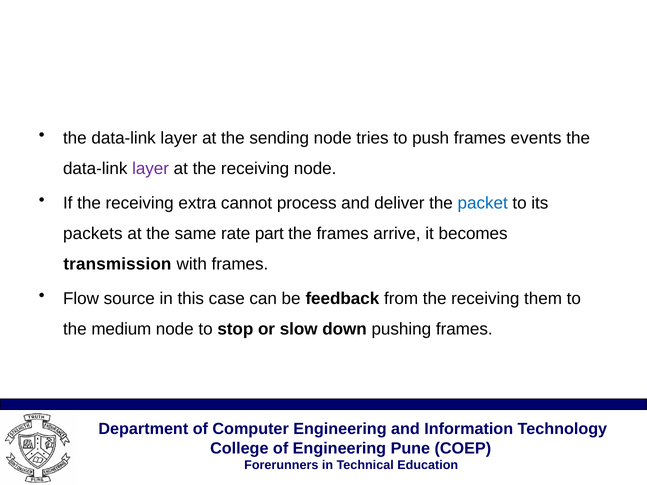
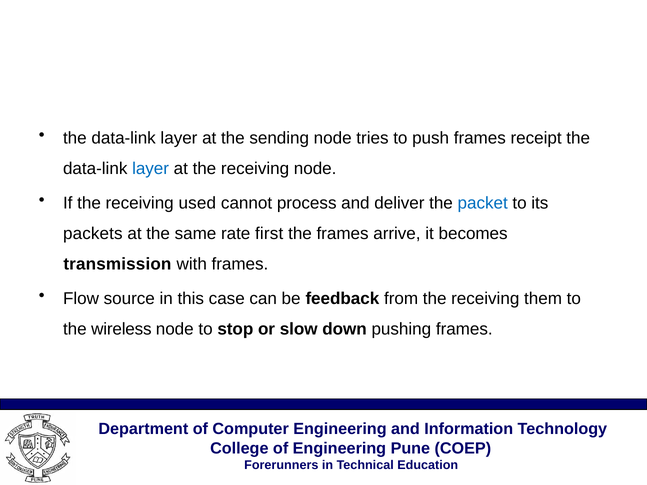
events: events -> receipt
layer at (151, 169) colour: purple -> blue
extra: extra -> used
part: part -> first
medium: medium -> wireless
